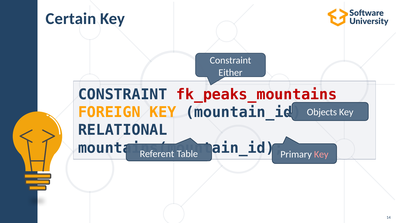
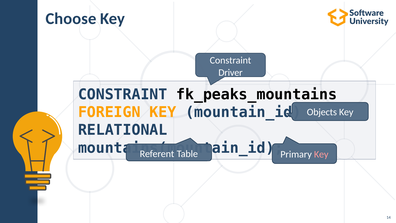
Certain: Certain -> Choose
Either: Either -> Driver
fk_peaks_mountains colour: red -> black
